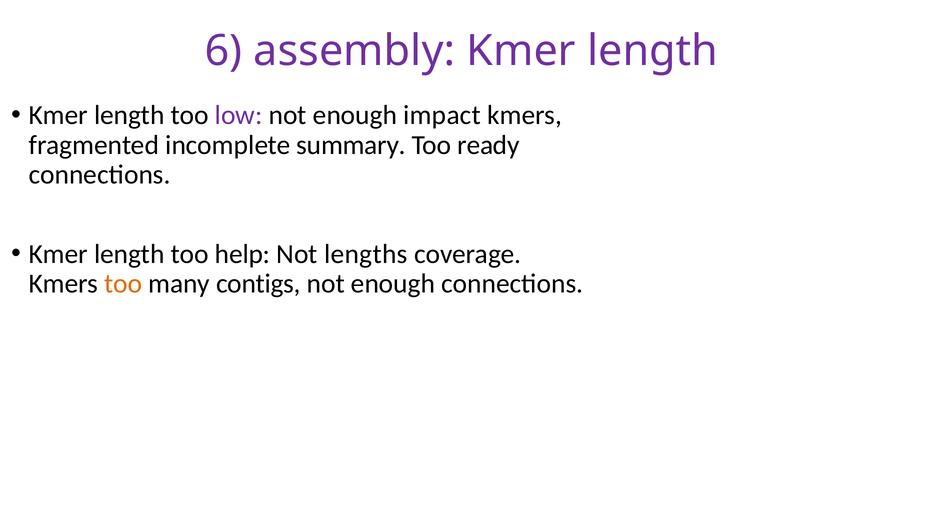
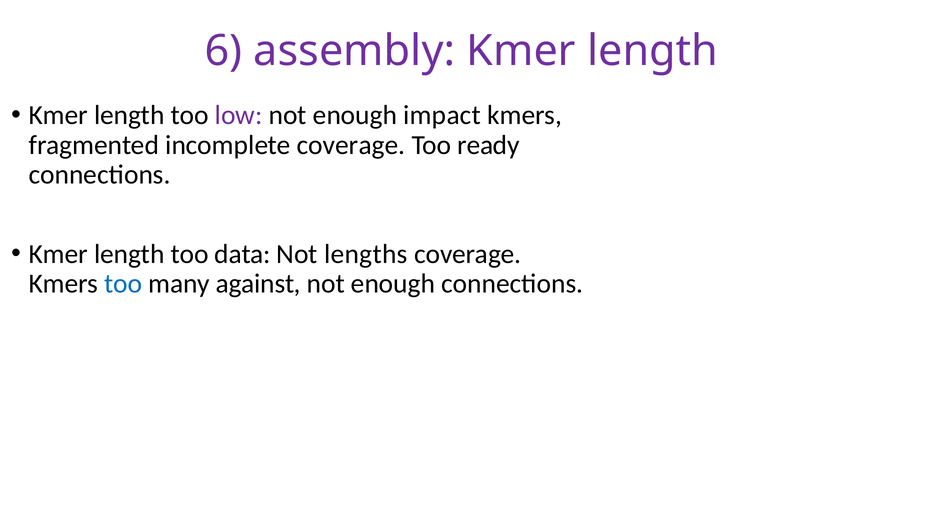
incomplete summary: summary -> coverage
help: help -> data
too at (123, 283) colour: orange -> blue
contigs: contigs -> against
